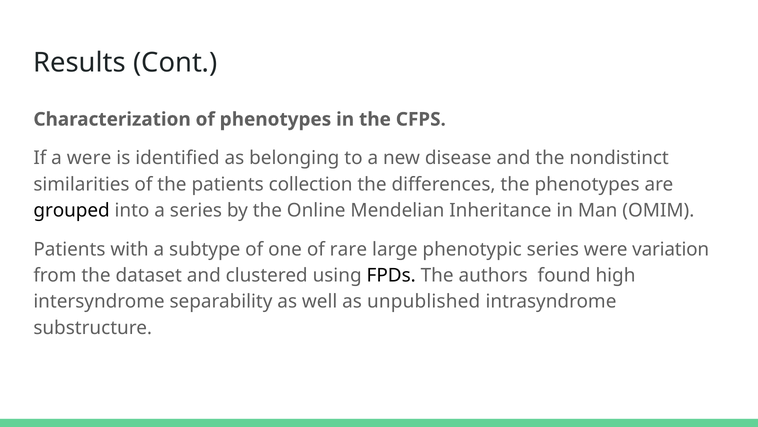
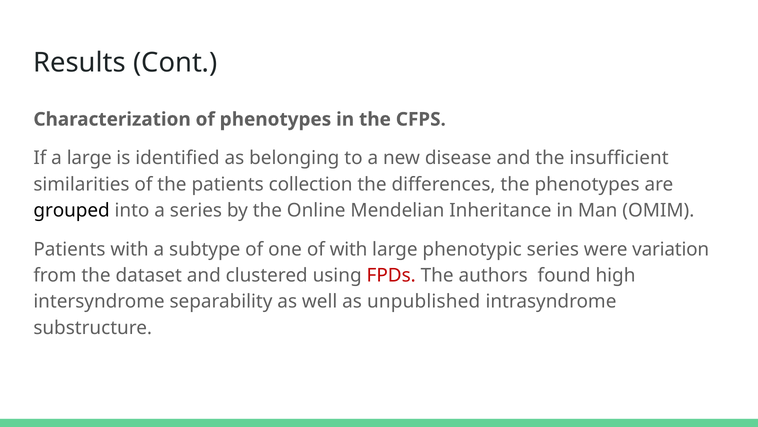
a were: were -> large
nondistinct: nondistinct -> insufficient
of rare: rare -> with
FPDs colour: black -> red
